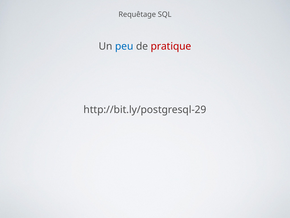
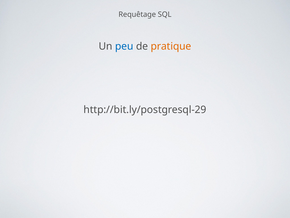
pratique colour: red -> orange
